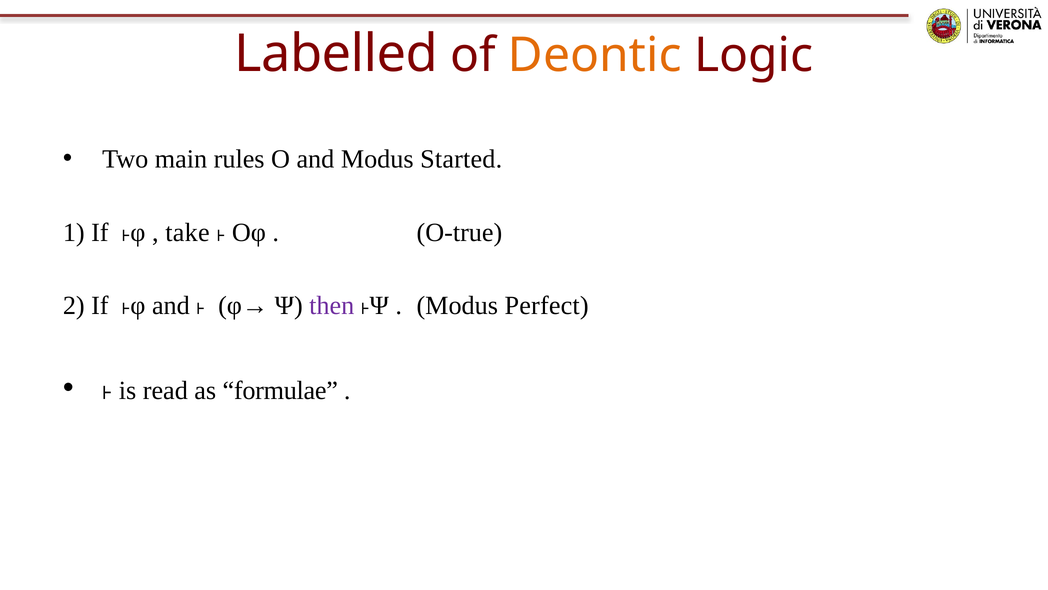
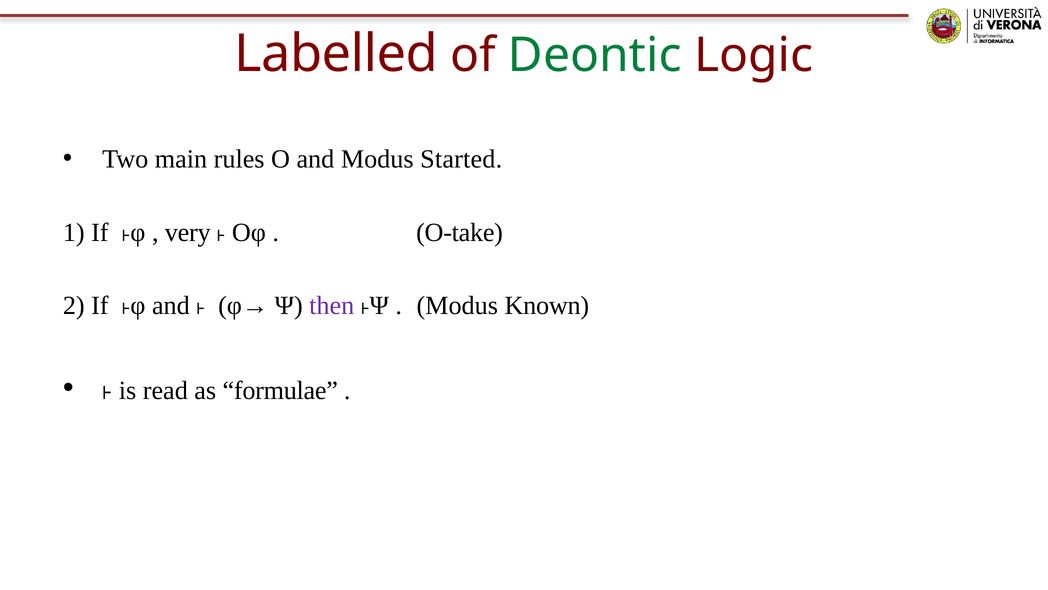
Deontic colour: orange -> green
take: take -> very
O-true: O-true -> O-take
Perfect: Perfect -> Known
